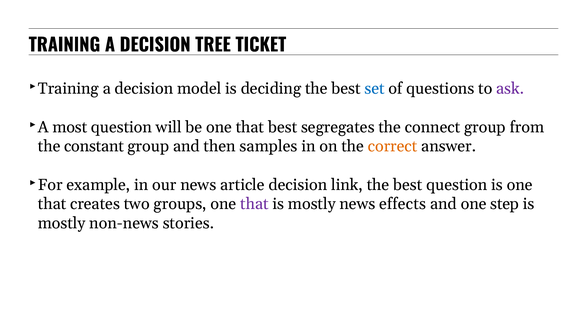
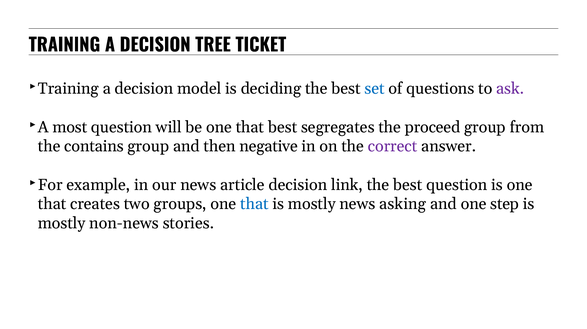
connect: connect -> proceed
constant: constant -> contains
samples: samples -> negative
correct colour: orange -> purple
that at (254, 204) colour: purple -> blue
effects: effects -> asking
